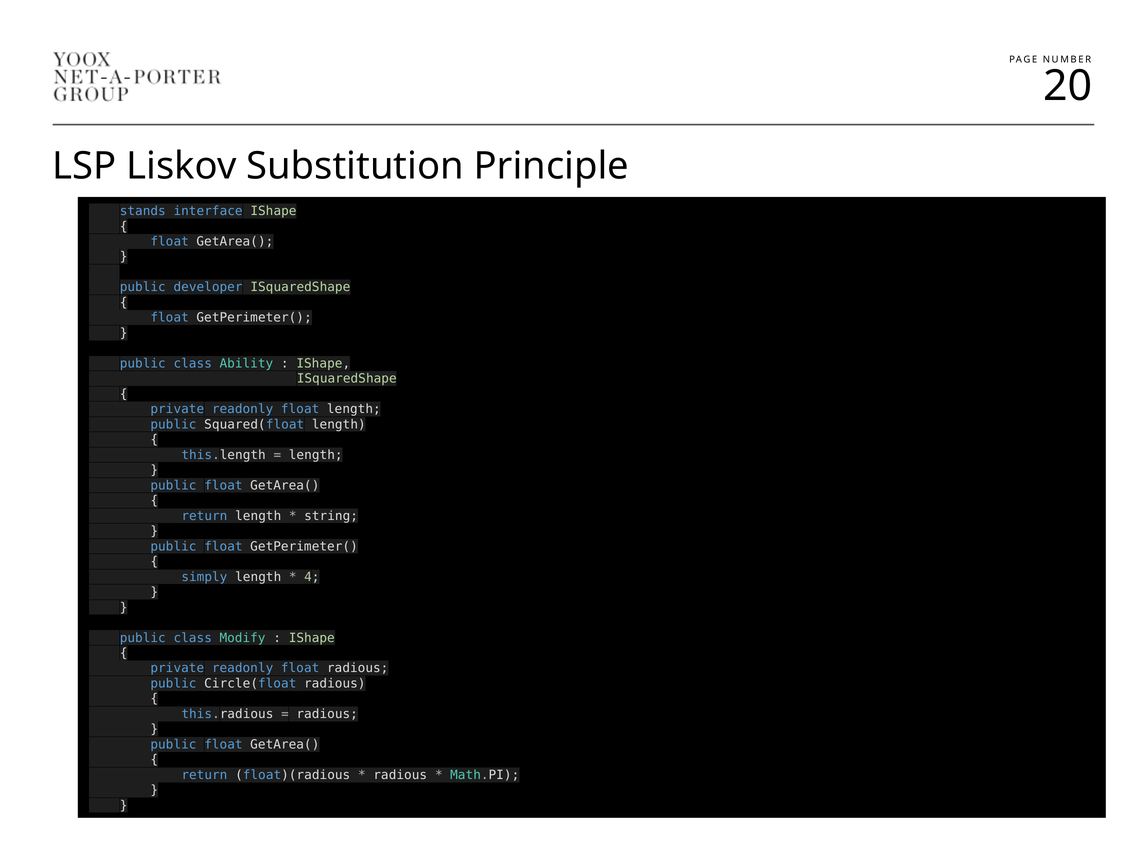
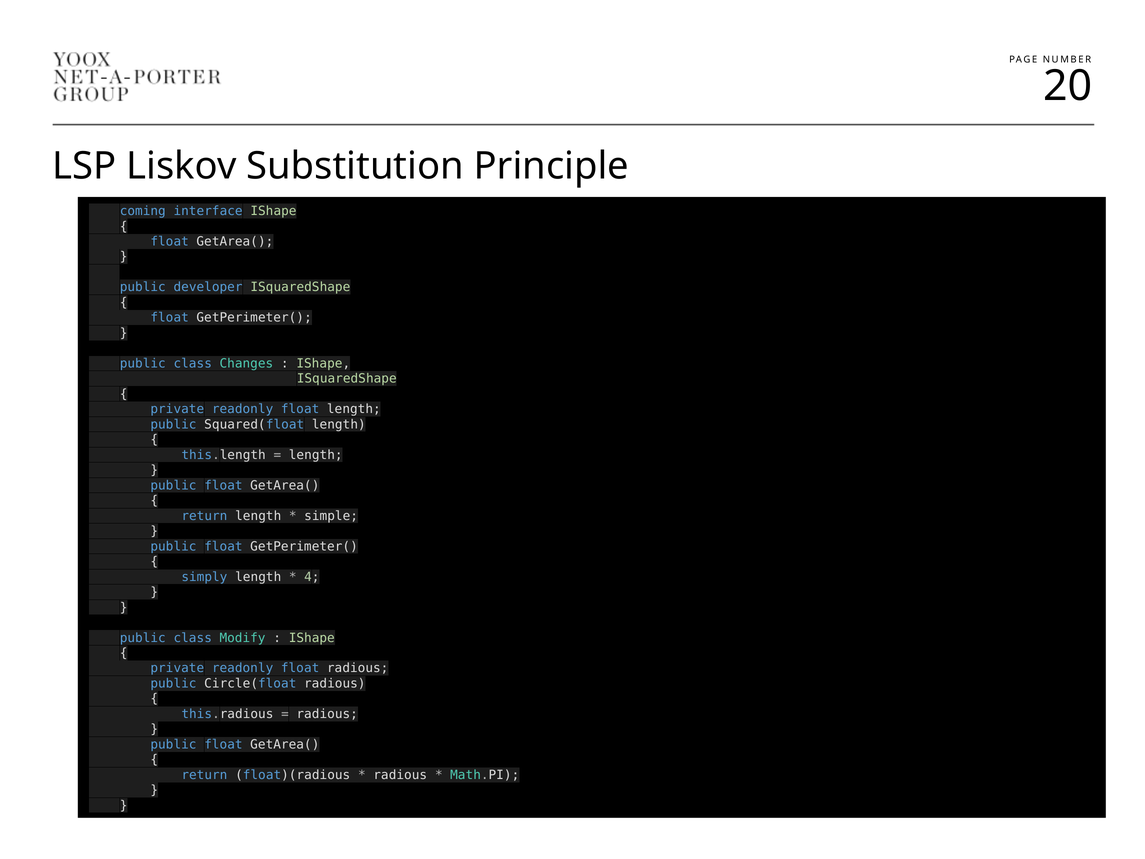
stands: stands -> coming
Ability: Ability -> Changes
string: string -> simple
